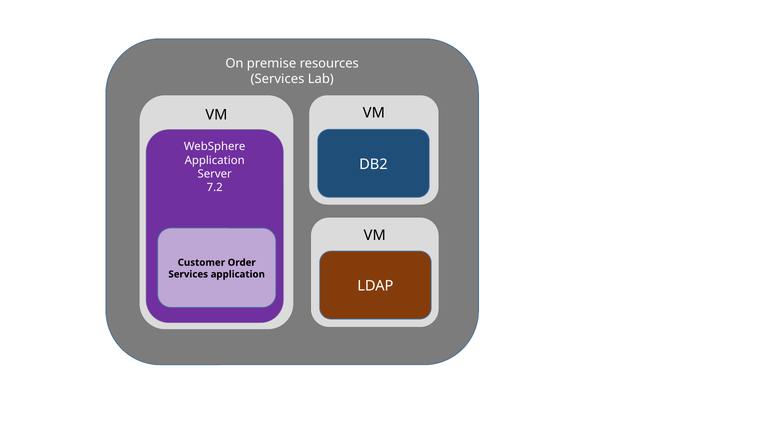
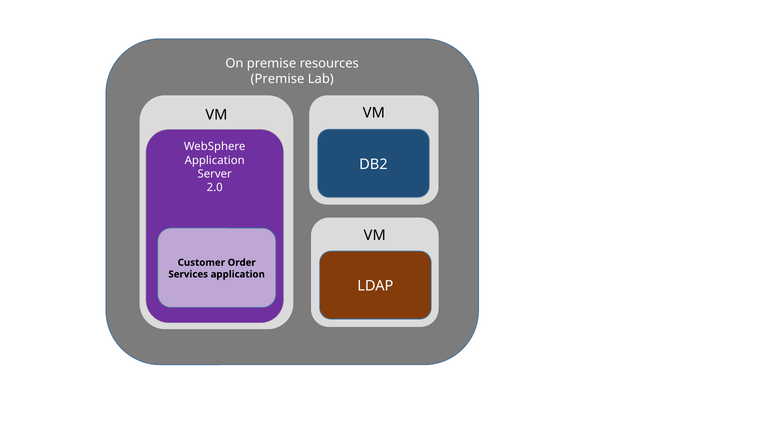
Services at (277, 79): Services -> Premise
7.2: 7.2 -> 2.0
